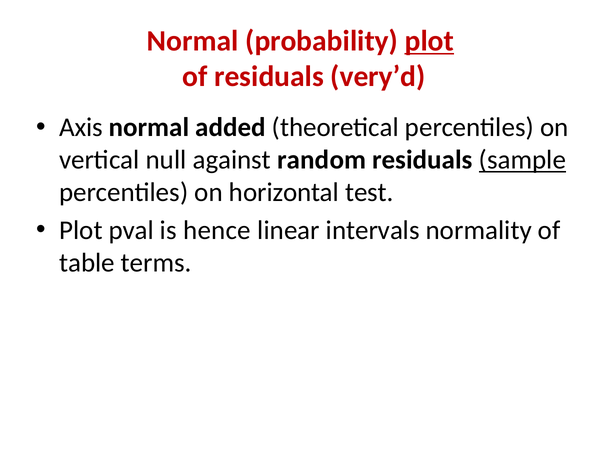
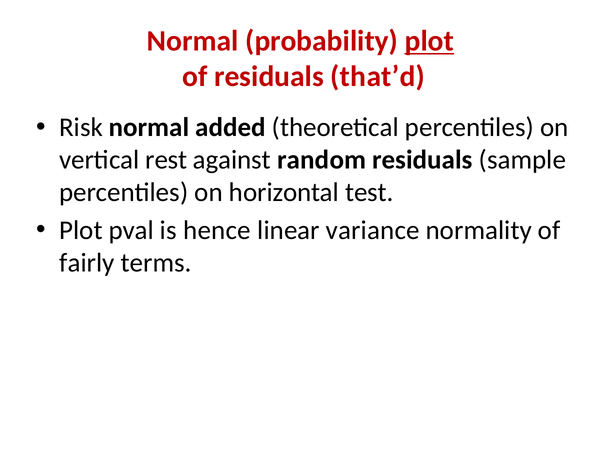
very’d: very’d -> that’d
Axis: Axis -> Risk
null: null -> rest
sample underline: present -> none
intervals: intervals -> variance
table: table -> fairly
